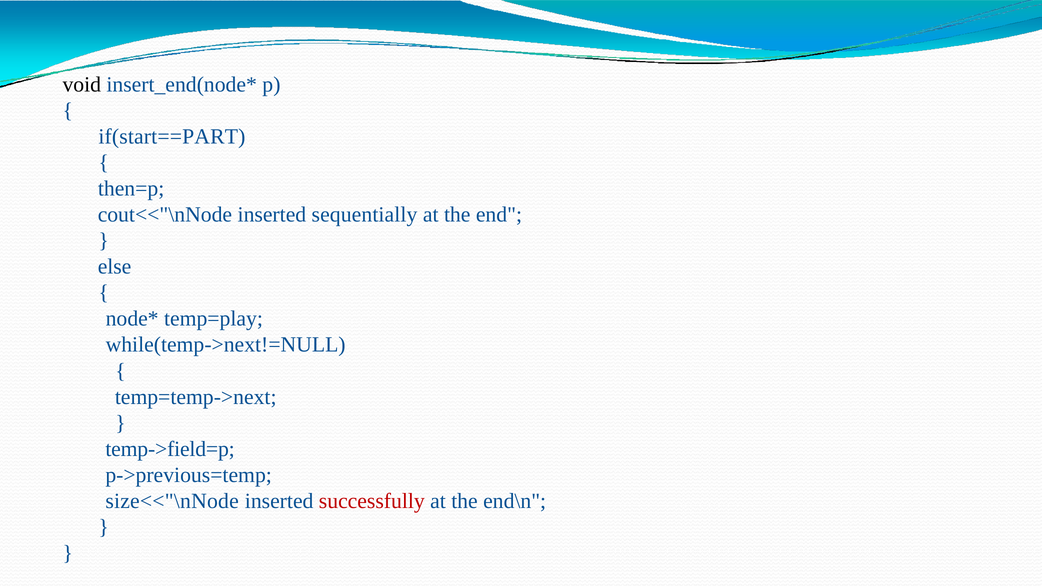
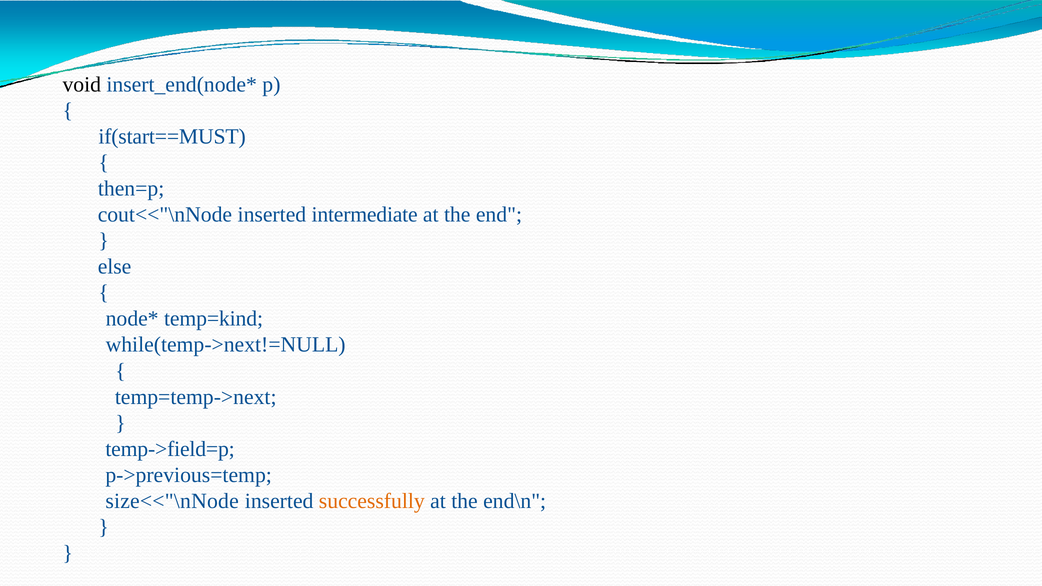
if(start==PART: if(start==PART -> if(start==MUST
sequentially: sequentially -> intermediate
temp=play: temp=play -> temp=kind
successfully colour: red -> orange
